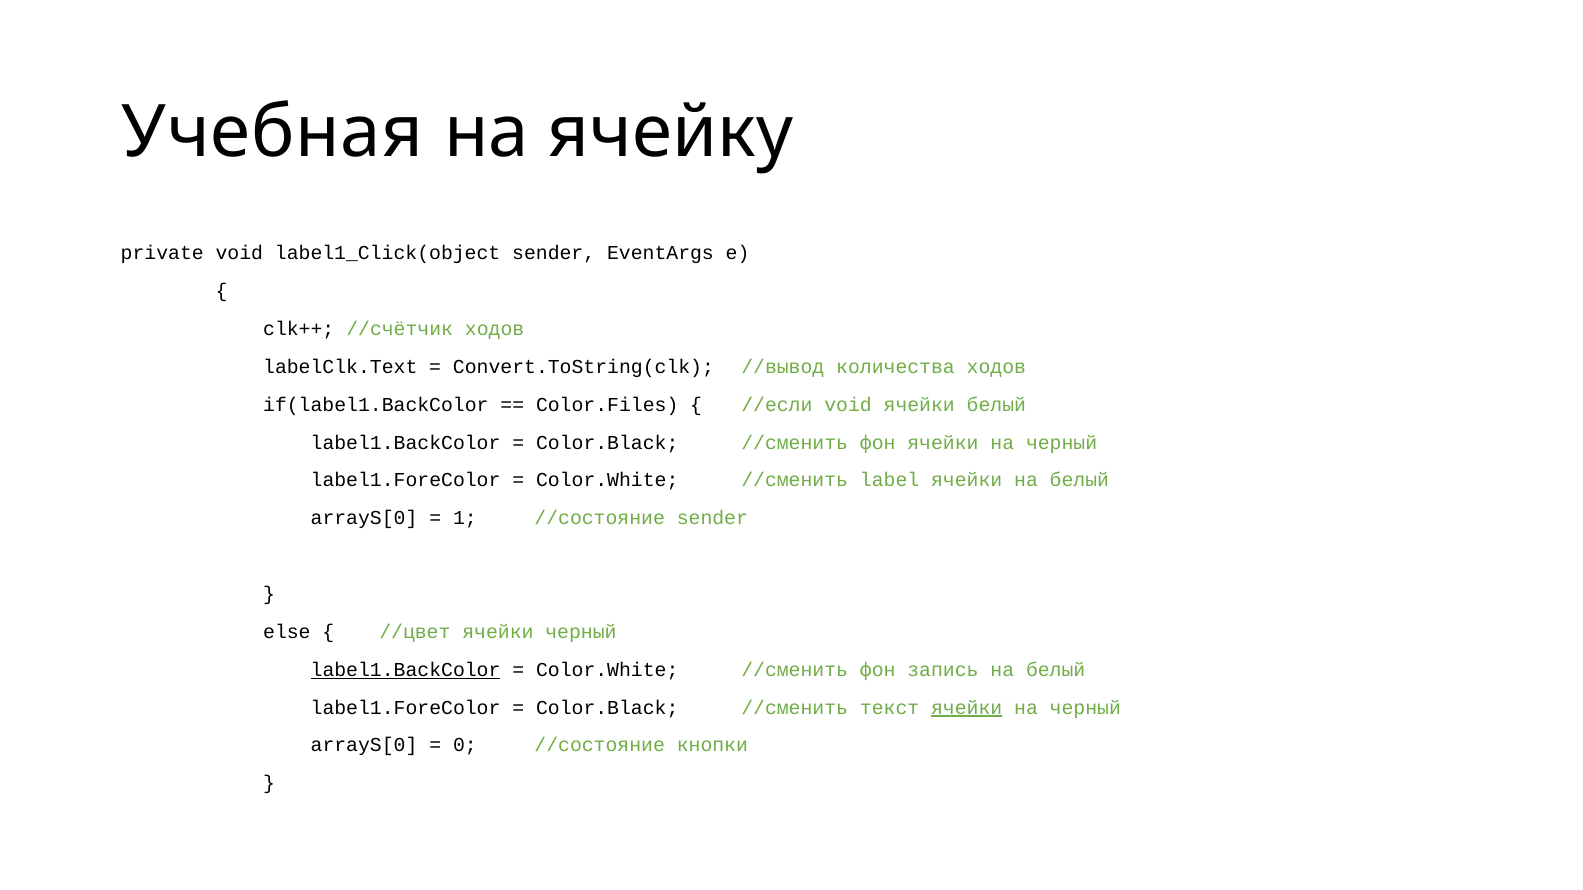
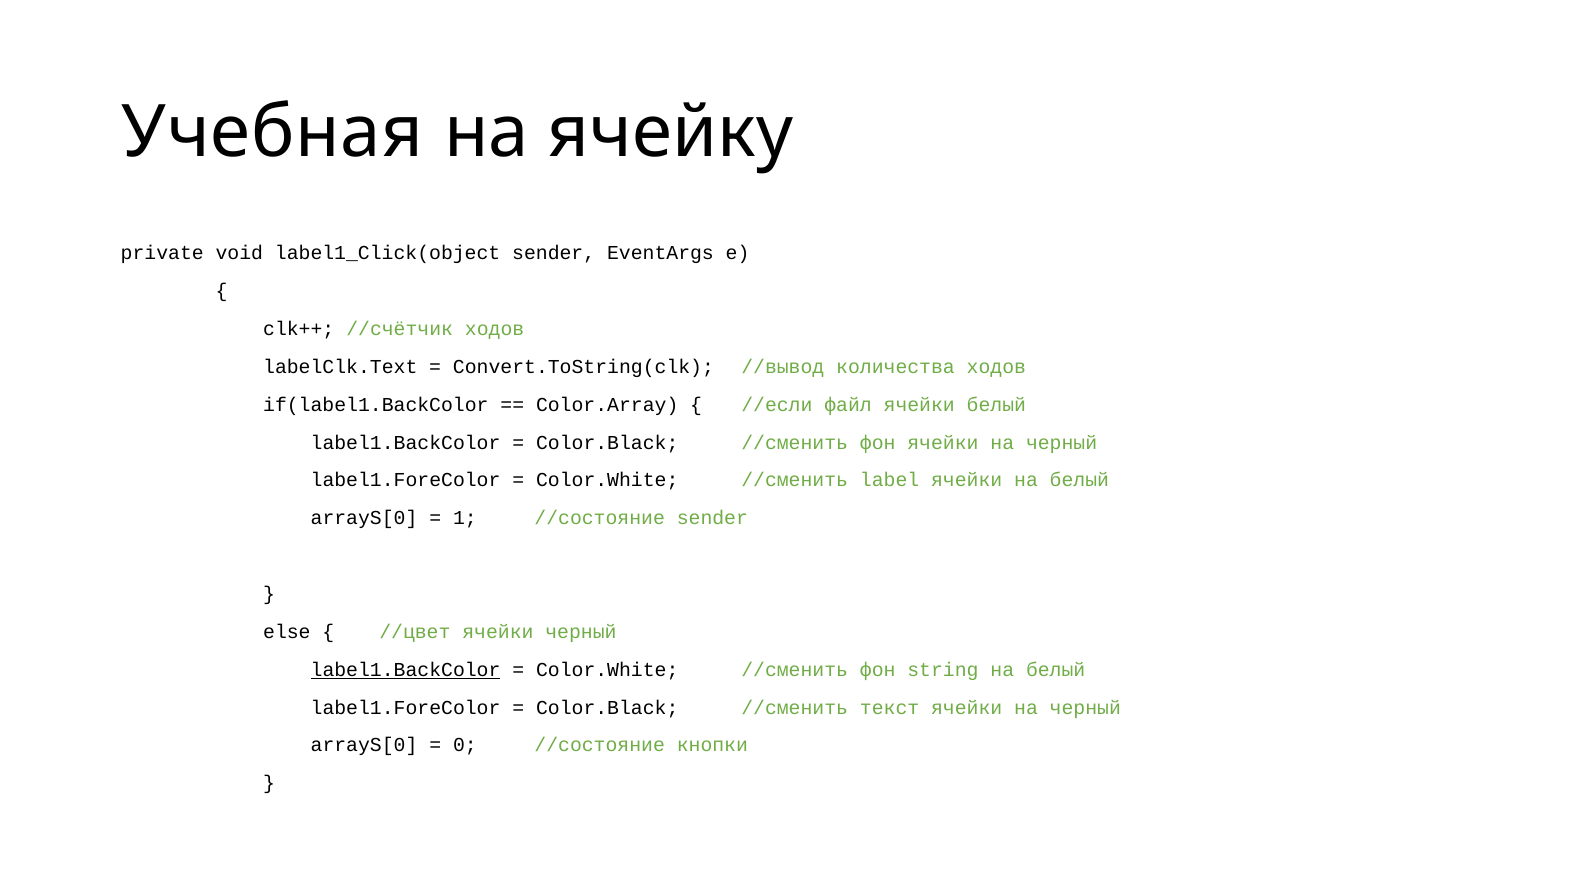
Color.Files: Color.Files -> Color.Array
//если void: void -> файл
запись: запись -> string
ячейки at (967, 708) underline: present -> none
